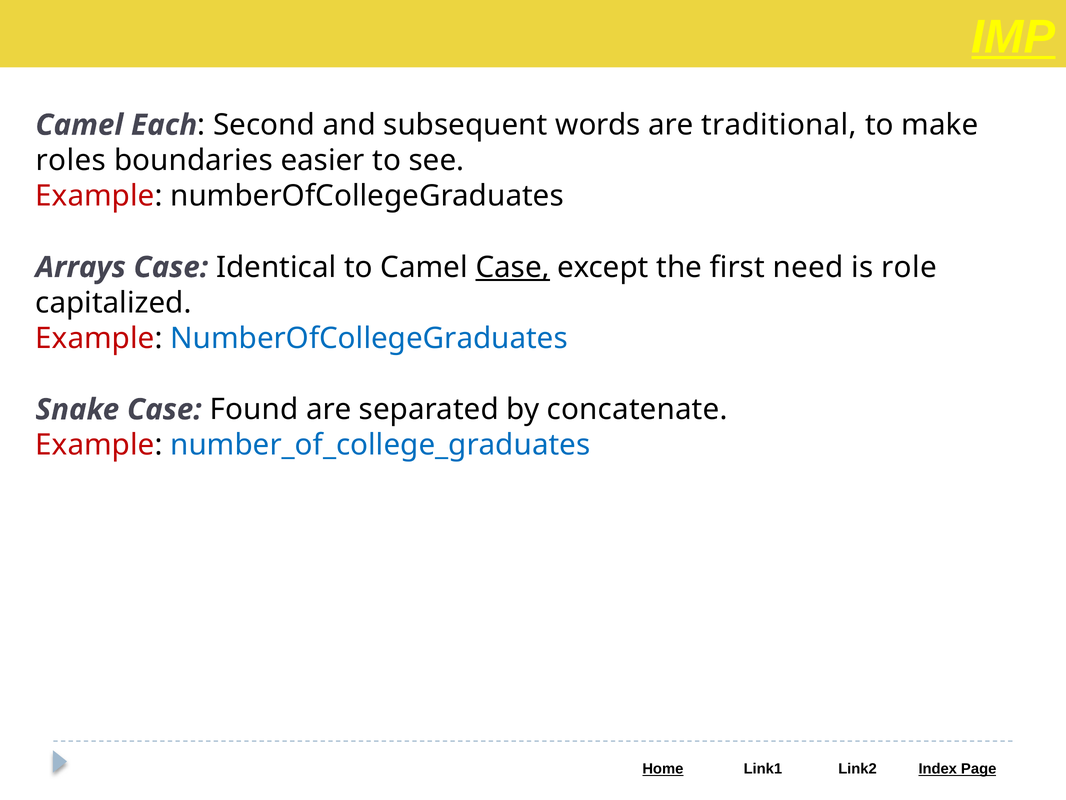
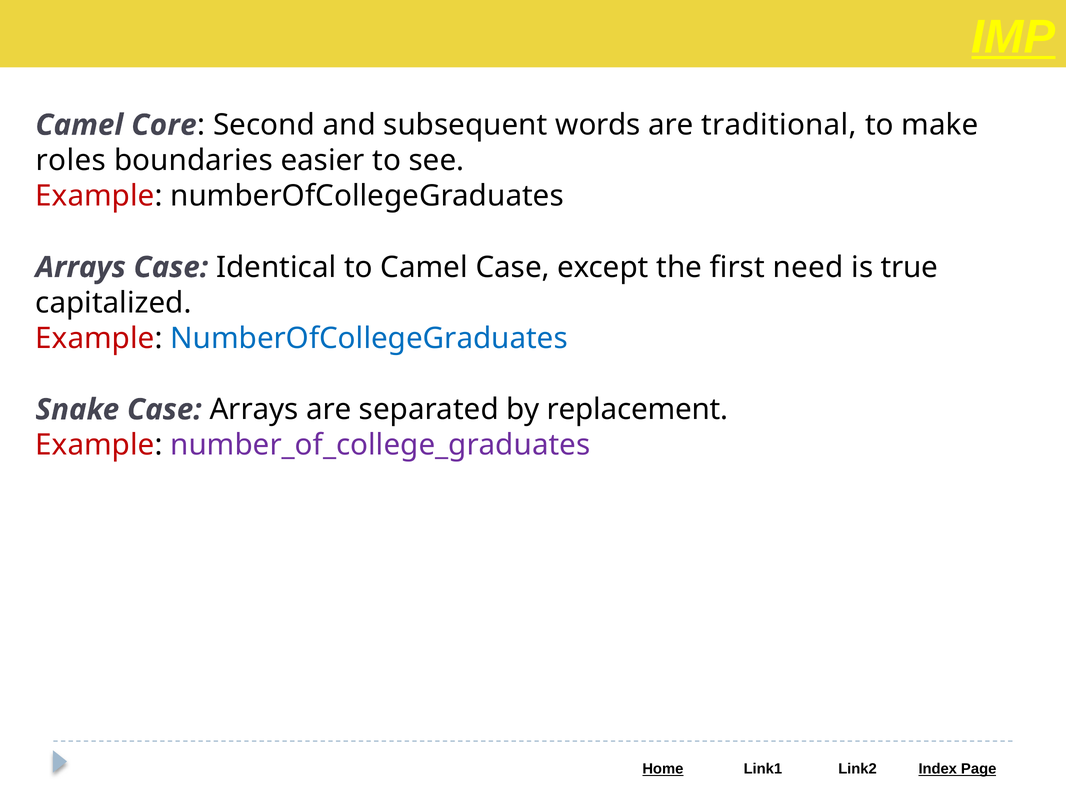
Each: Each -> Core
Case at (513, 267) underline: present -> none
role: role -> true
Case Found: Found -> Arrays
concatenate: concatenate -> replacement
number_of_college_graduates colour: blue -> purple
